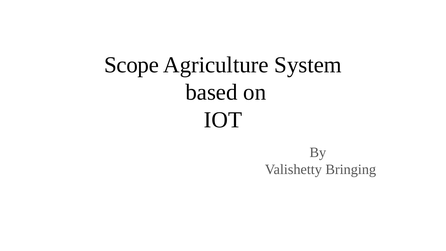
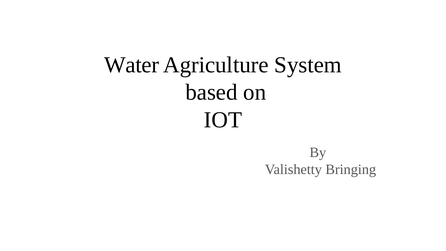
Scope: Scope -> Water
